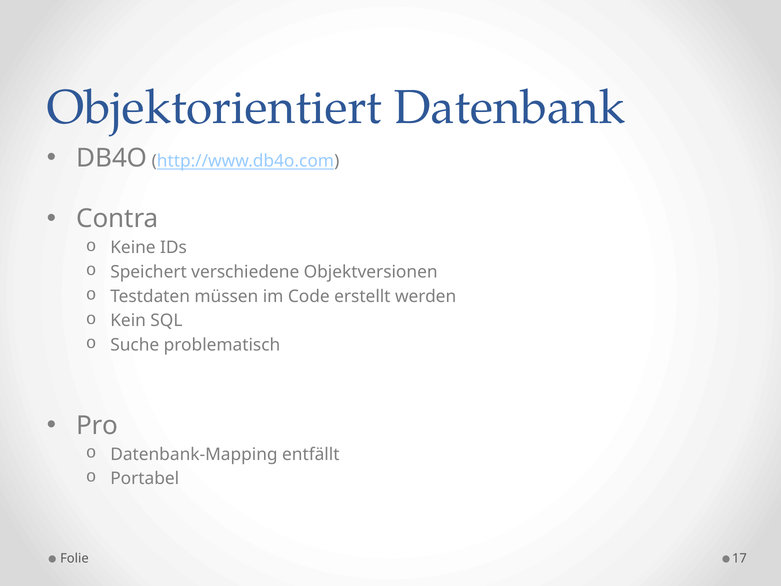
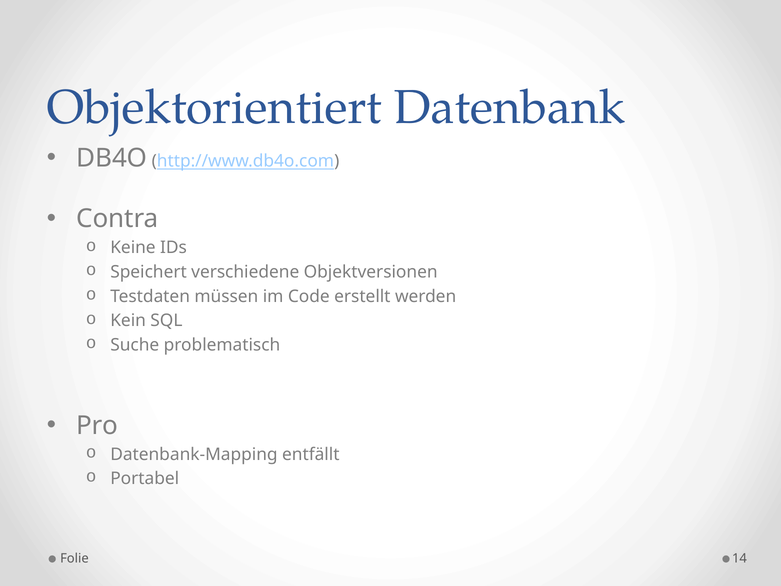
17: 17 -> 14
